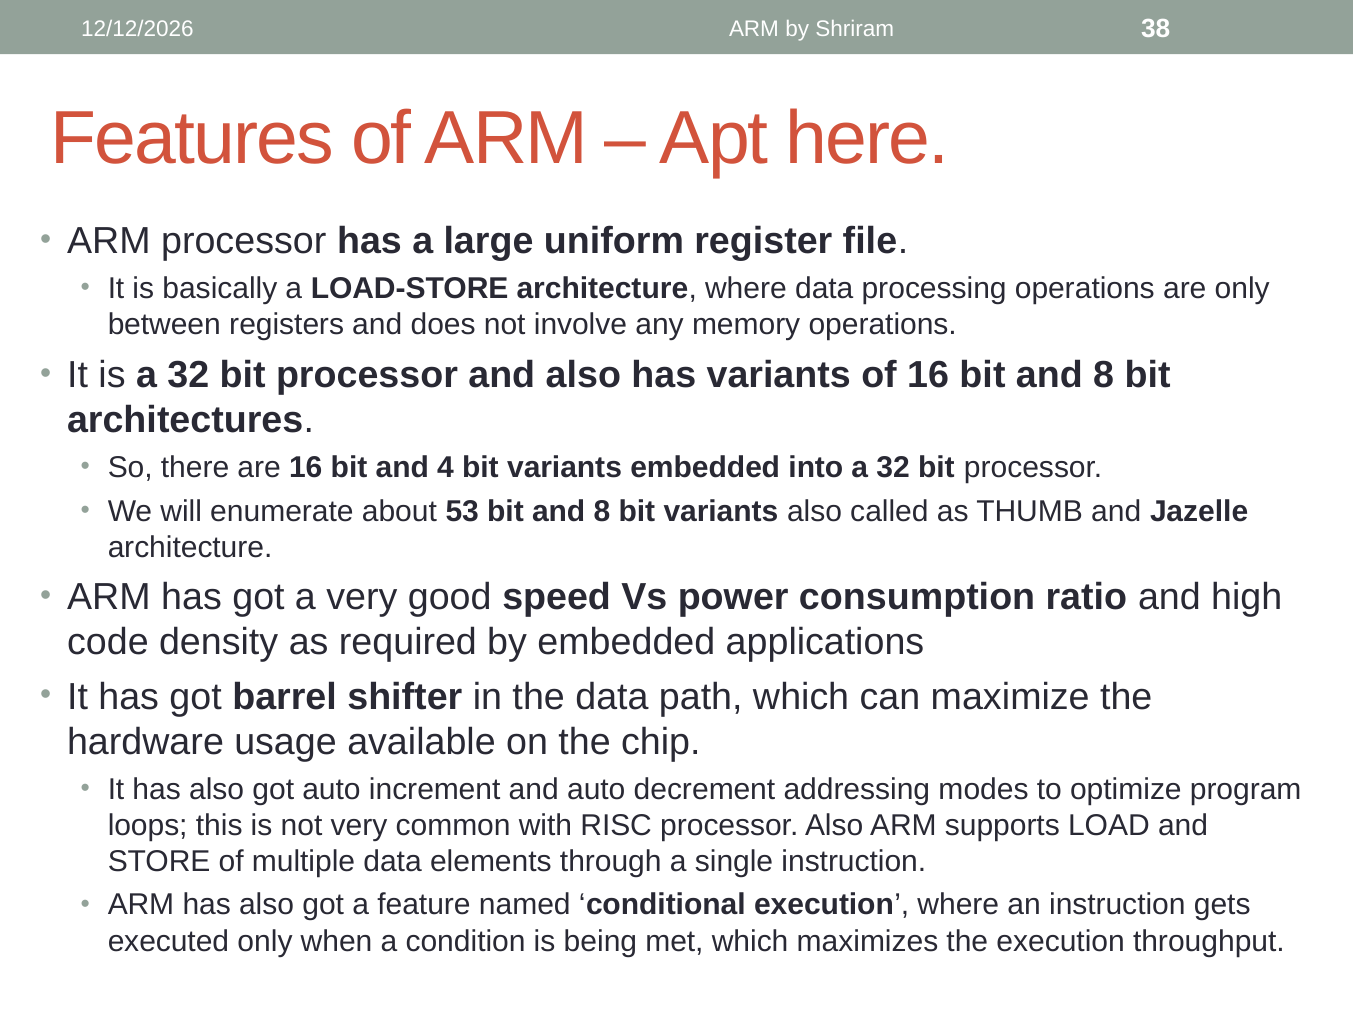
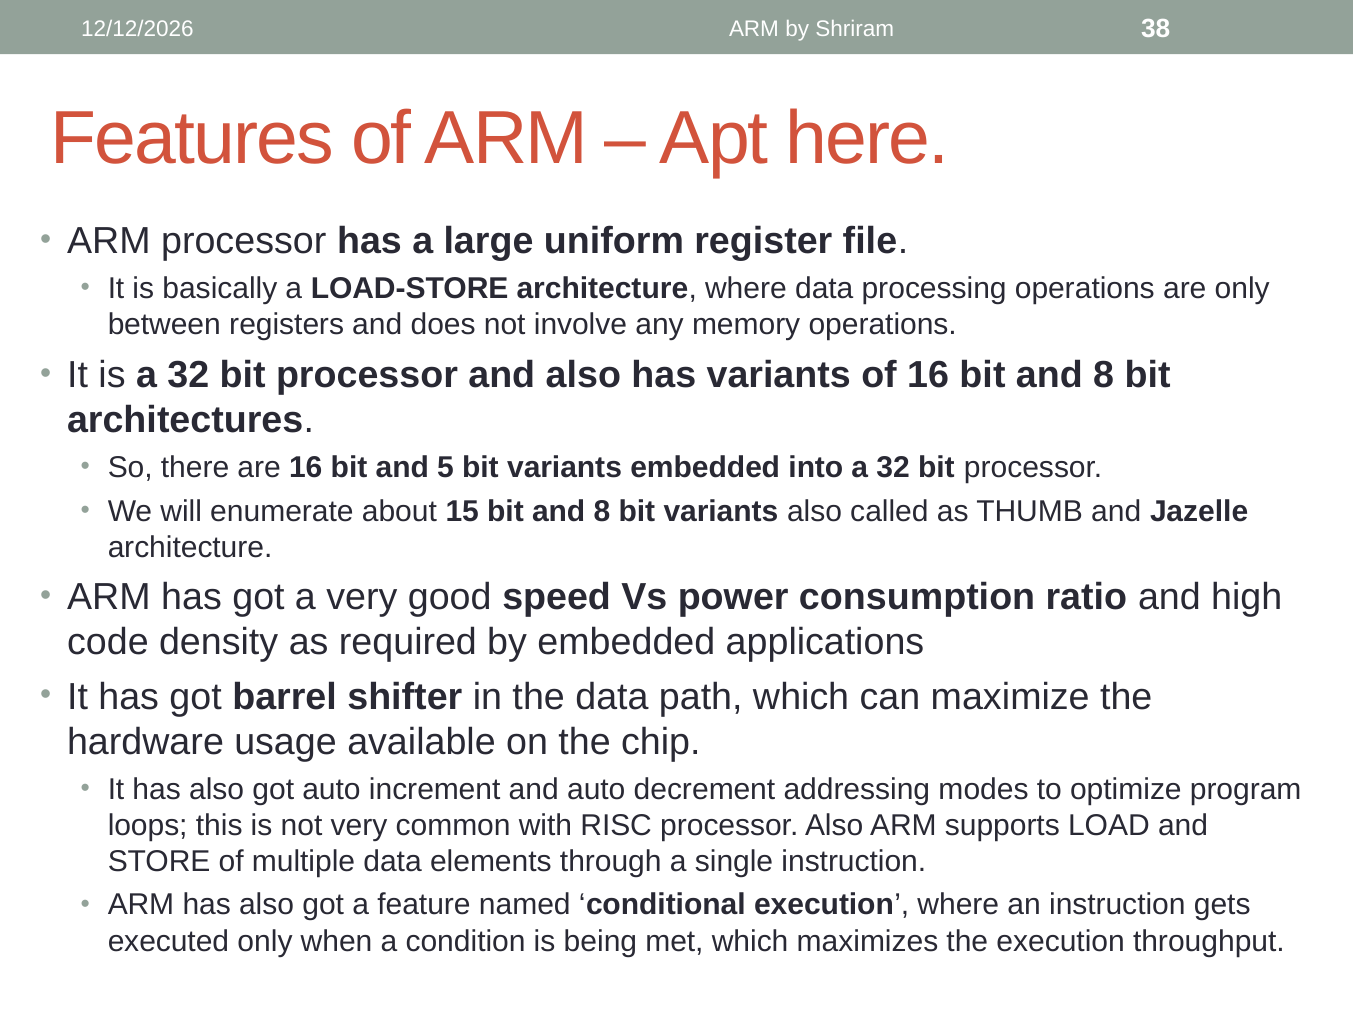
4: 4 -> 5
53: 53 -> 15
